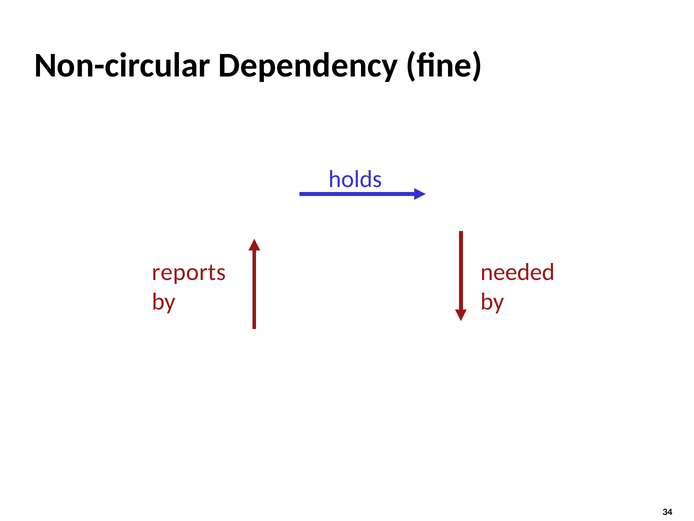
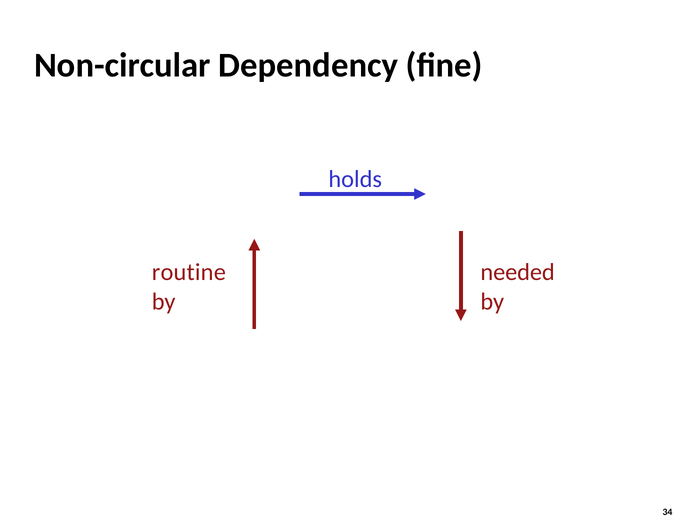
reports: reports -> routine
